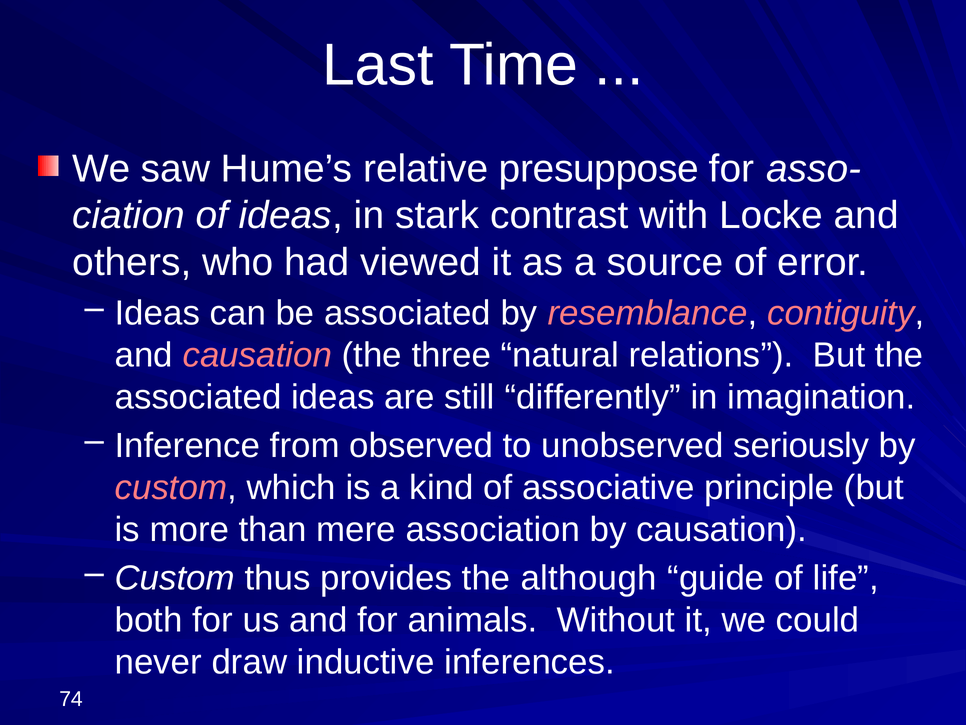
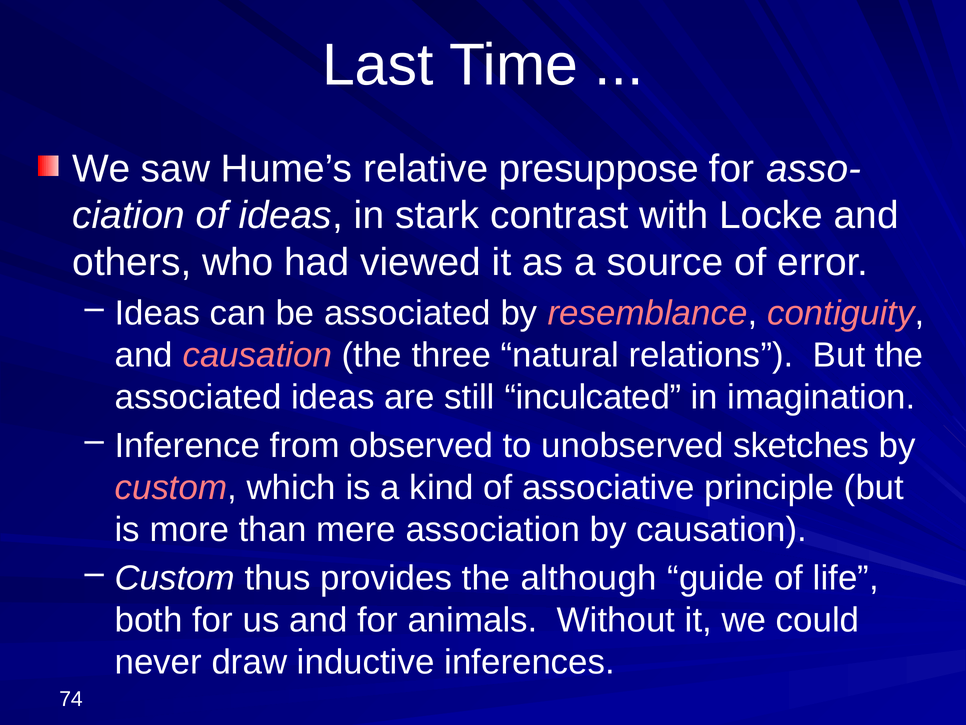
differently: differently -> inculcated
seriously: seriously -> sketches
